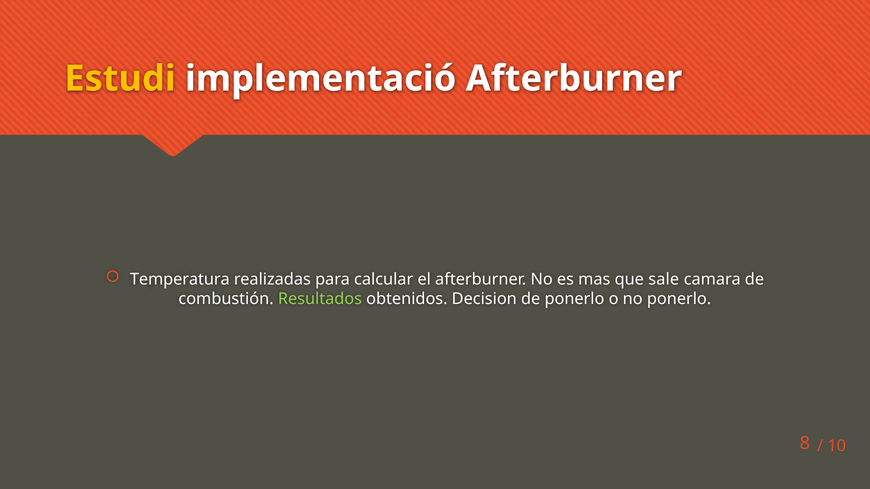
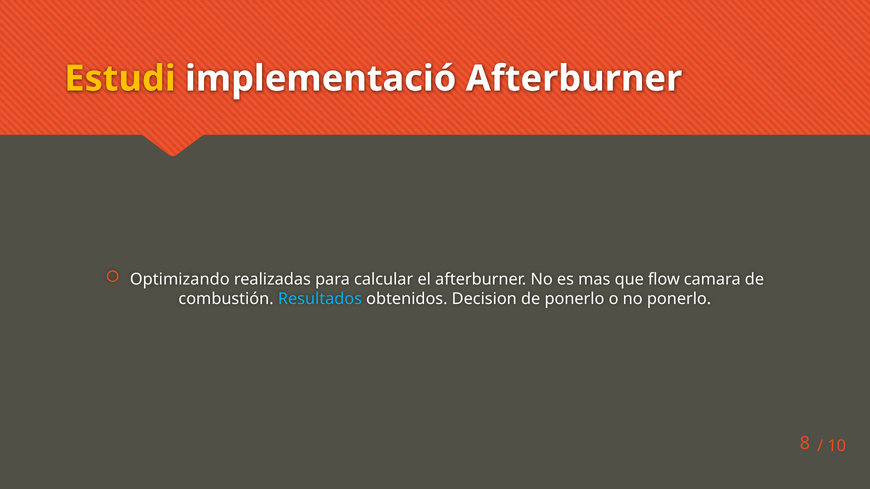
Temperatura: Temperatura -> Optimizando
sale: sale -> flow
Resultados colour: light green -> light blue
